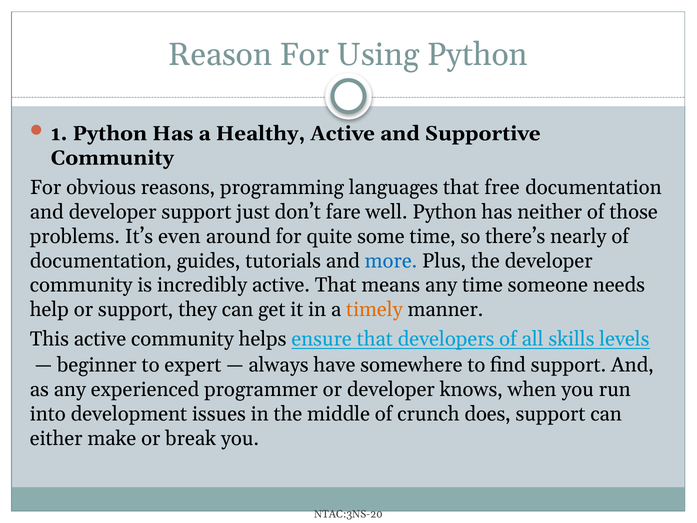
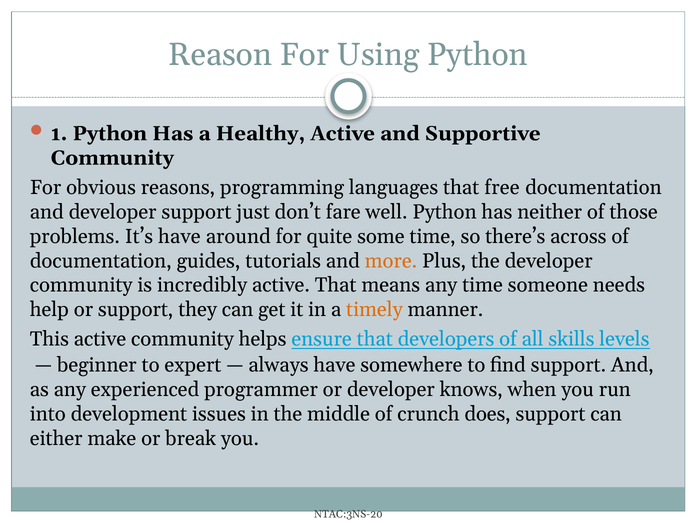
It’s even: even -> have
nearly: nearly -> across
more colour: blue -> orange
